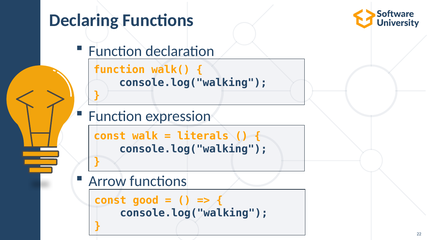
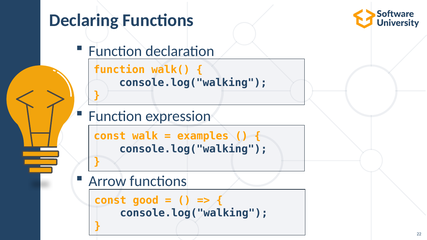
literals: literals -> examples
